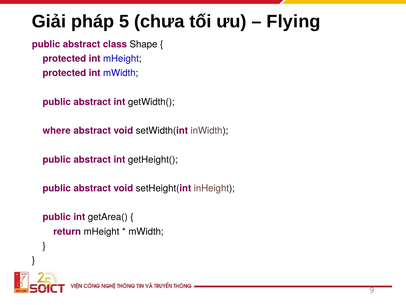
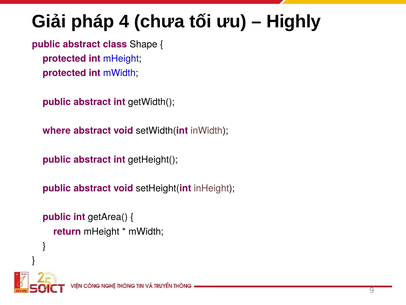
5: 5 -> 4
Flying: Flying -> Highly
